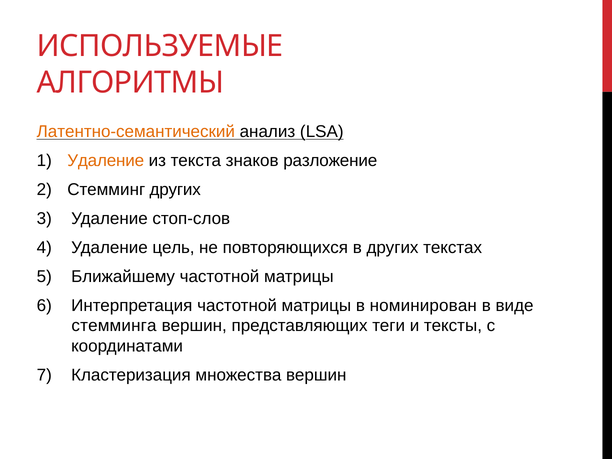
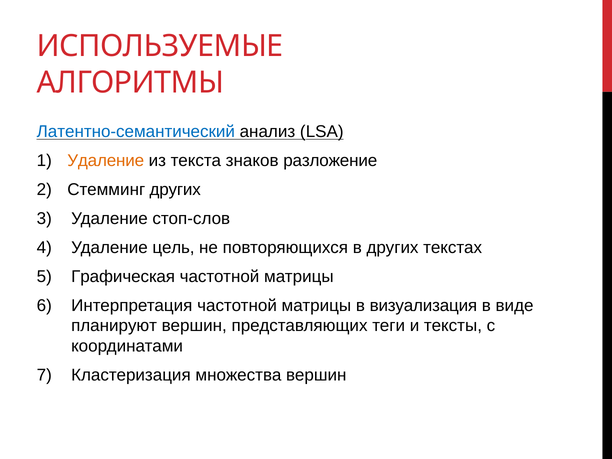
Латентно-семантический colour: orange -> blue
Ближайшему: Ближайшему -> Графическая
номинирован: номинирован -> визуализация
стемминга: стемминга -> планируют
